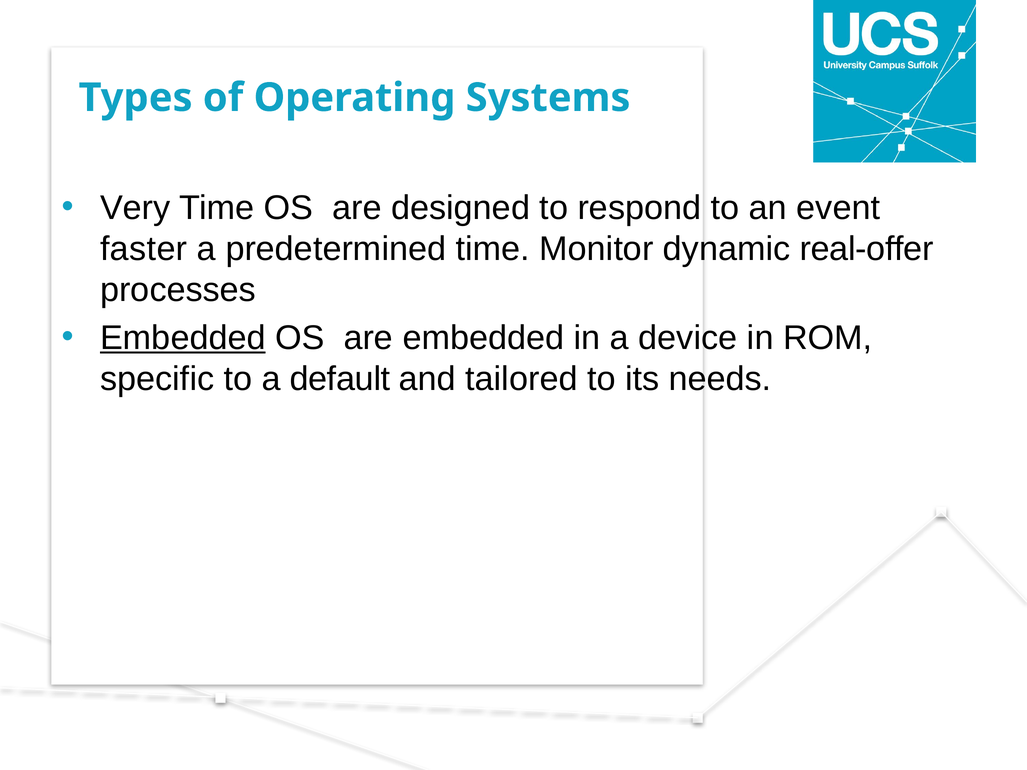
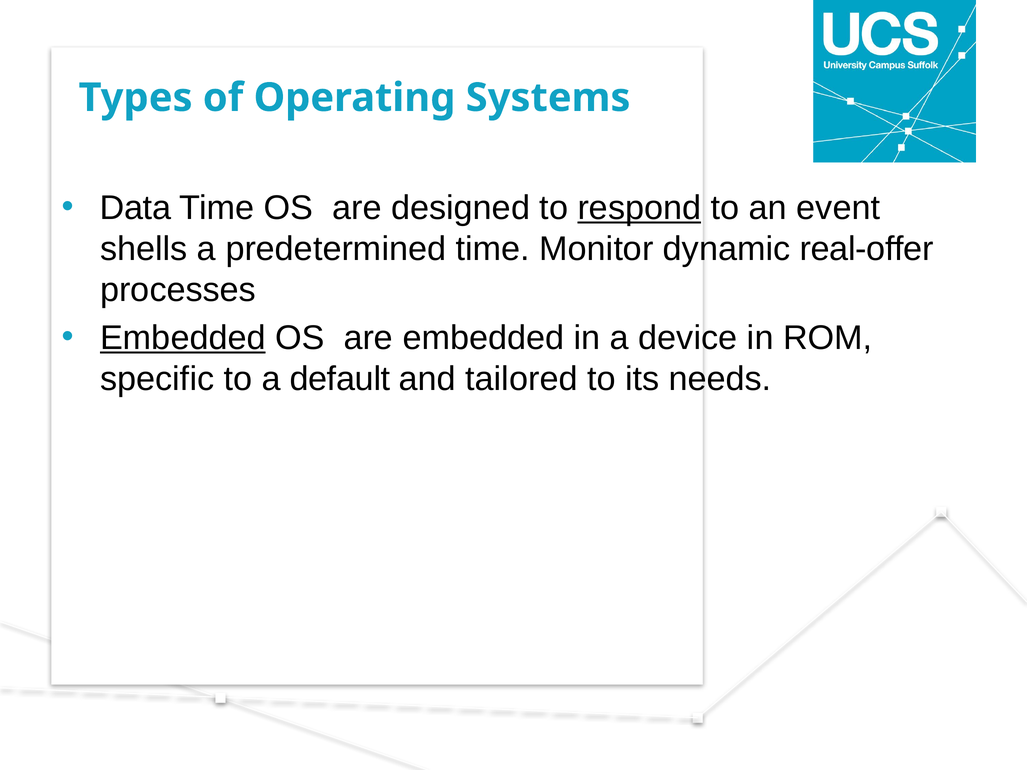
Very: Very -> Data
respond underline: none -> present
faster: faster -> shells
